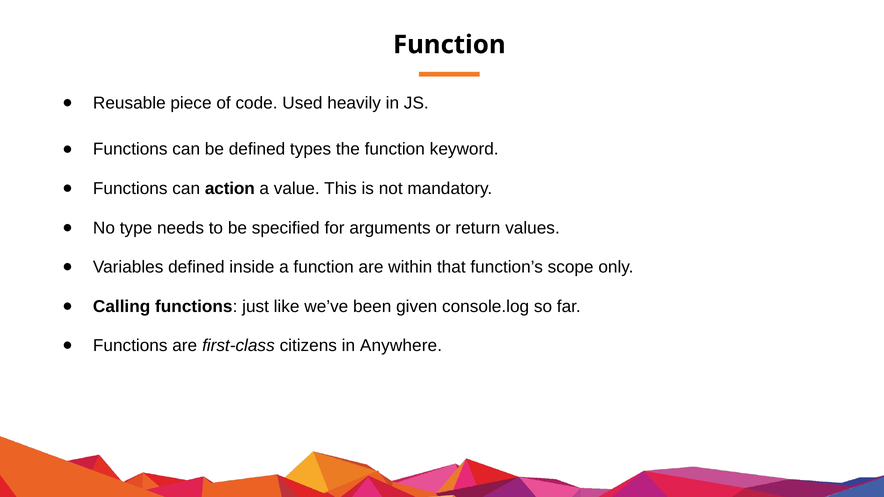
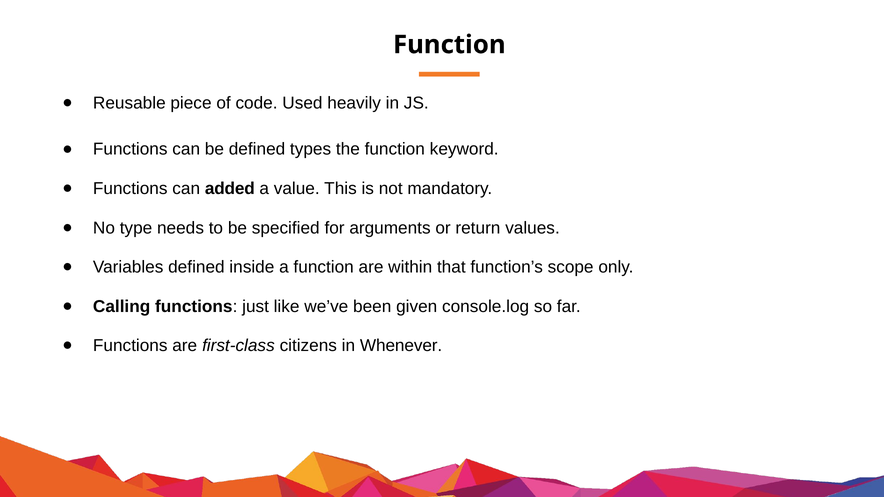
action: action -> added
Anywhere: Anywhere -> Whenever
